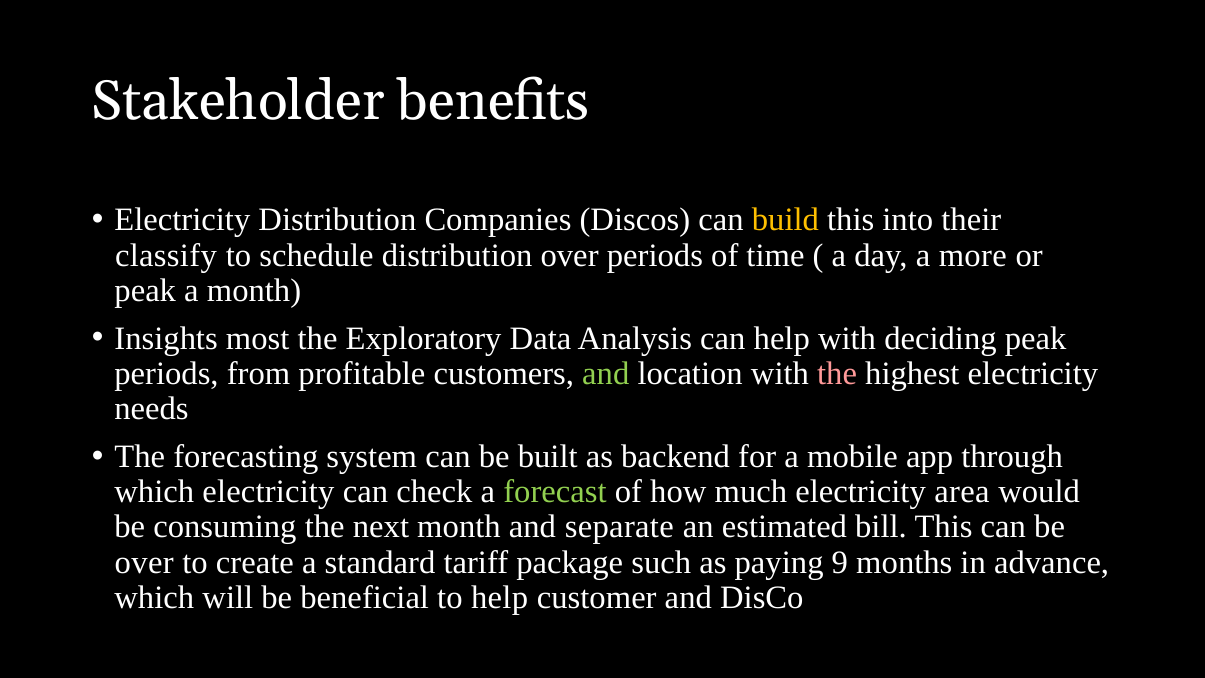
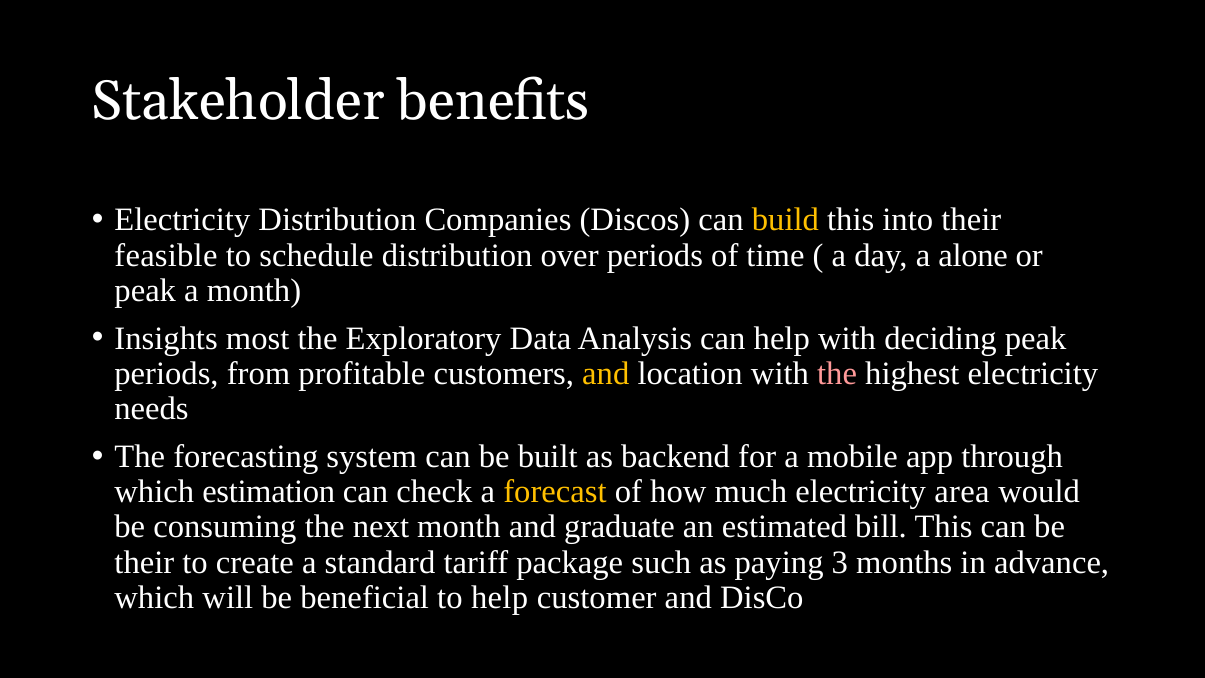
classify: classify -> feasible
more: more -> alone
and at (606, 374) colour: light green -> yellow
which electricity: electricity -> estimation
forecast colour: light green -> yellow
separate: separate -> graduate
over at (144, 562): over -> their
9: 9 -> 3
